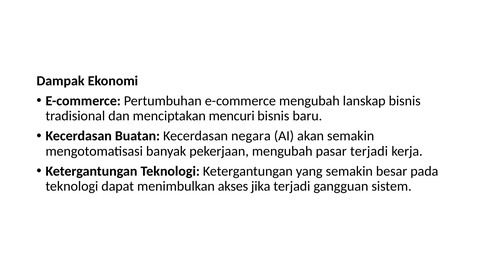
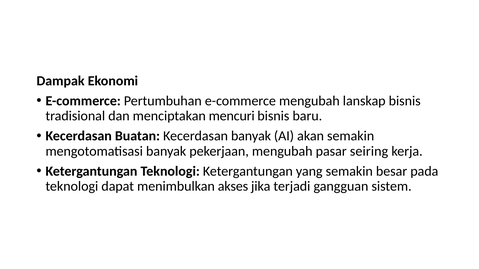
Kecerdasan negara: negara -> banyak
pasar terjadi: terjadi -> seiring
